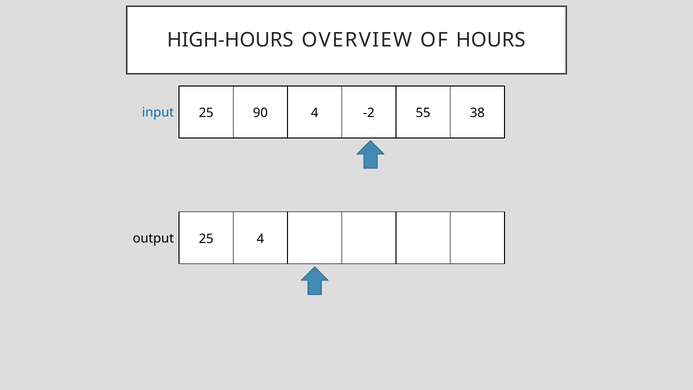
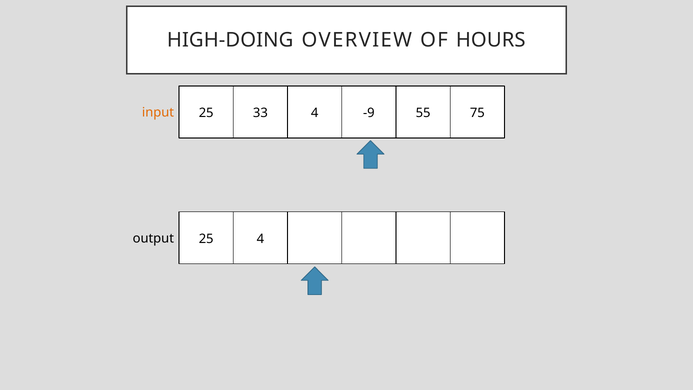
HIGH-HOURS: HIGH-HOURS -> HIGH-DOING
input colour: blue -> orange
90: 90 -> 33
-2: -2 -> -9
38: 38 -> 75
